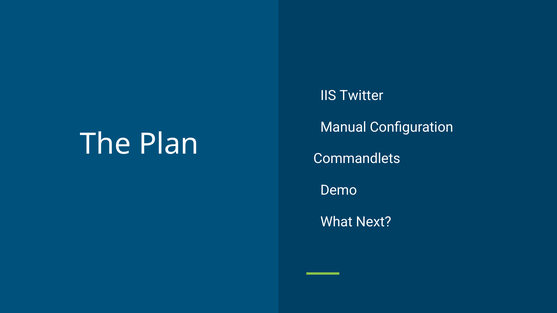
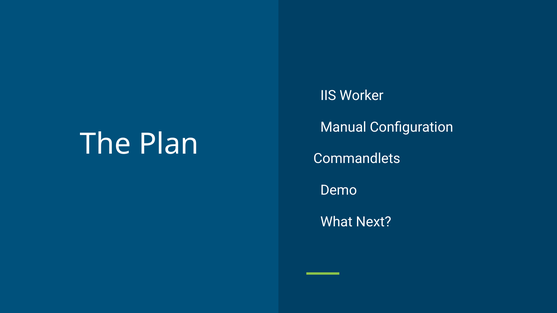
Twitter: Twitter -> Worker
